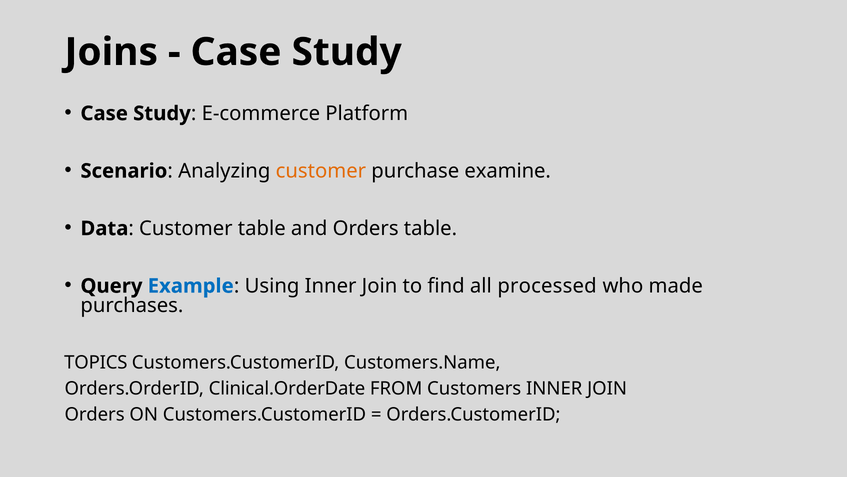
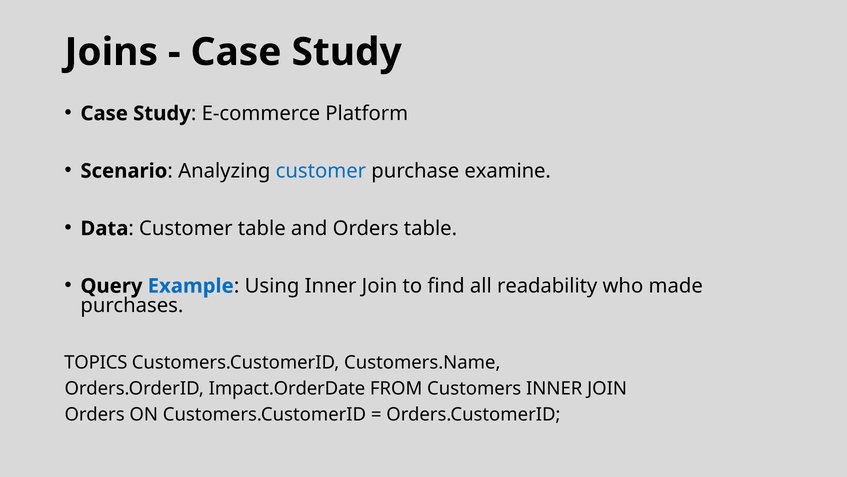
customer at (321, 171) colour: orange -> blue
processed: processed -> readability
Clinical.OrderDate: Clinical.OrderDate -> Impact.OrderDate
